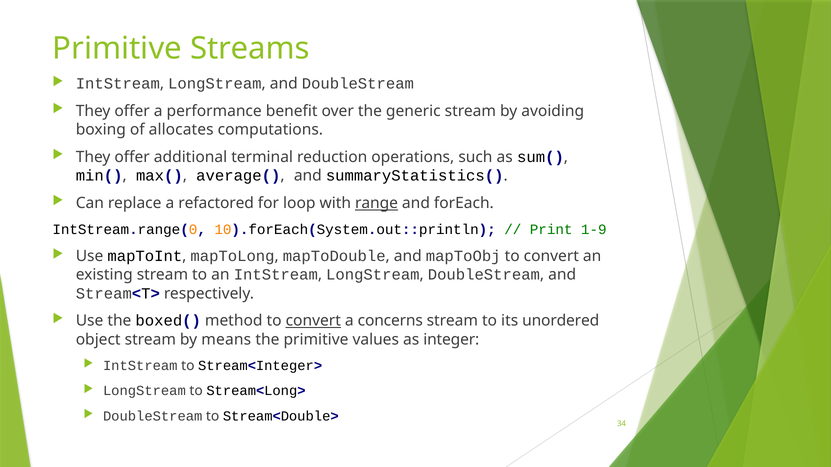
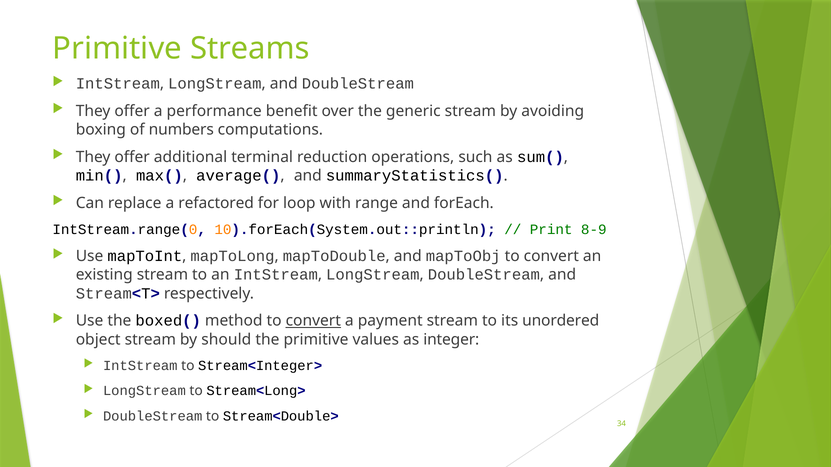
allocates: allocates -> numbers
range underline: present -> none
1-9: 1-9 -> 8-9
concerns: concerns -> payment
means: means -> should
